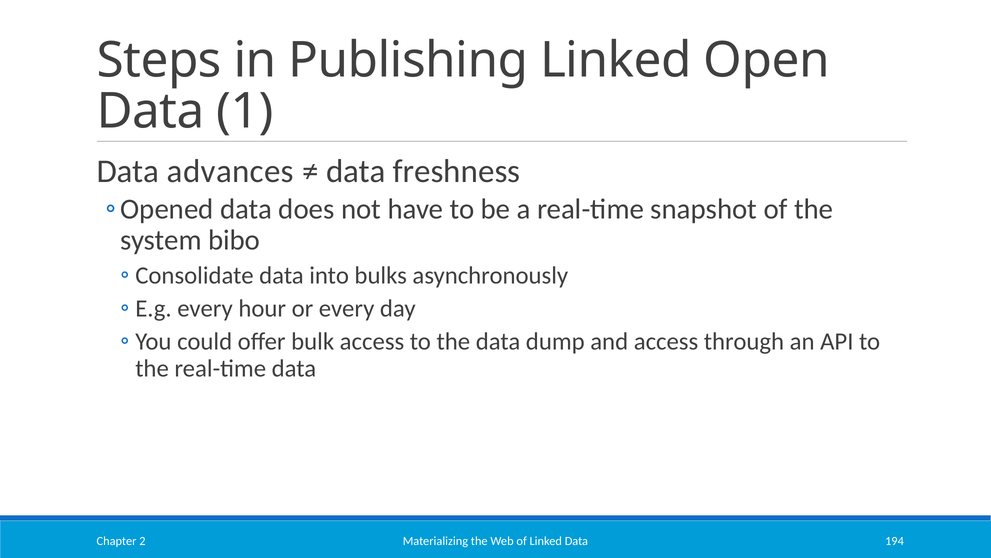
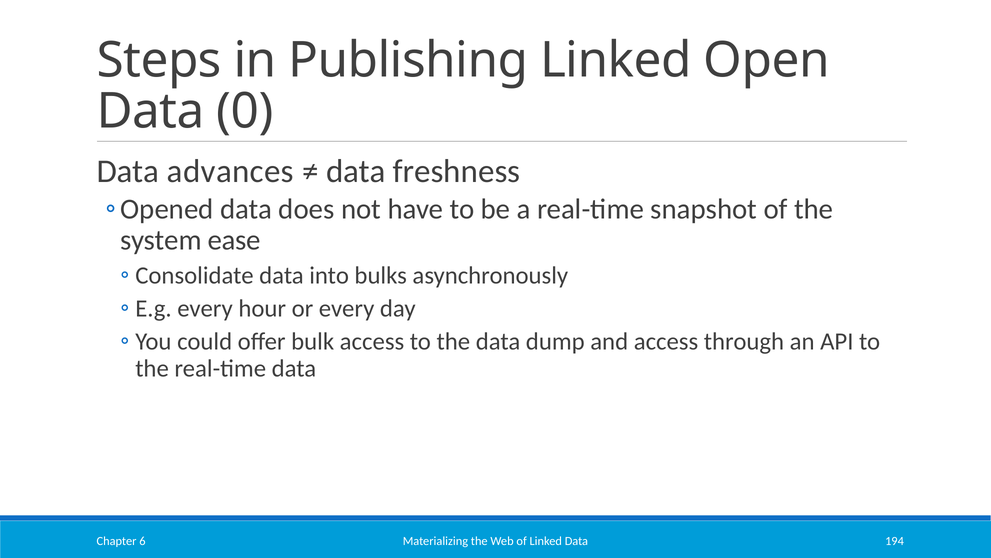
1: 1 -> 0
bibo: bibo -> ease
2: 2 -> 6
